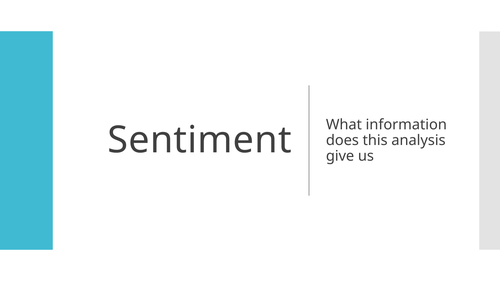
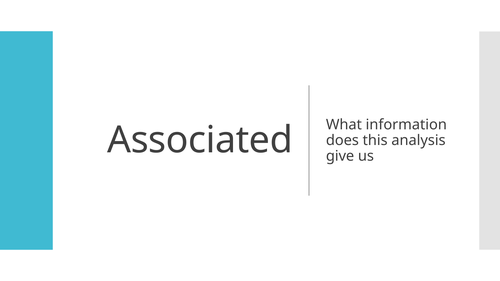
Sentiment: Sentiment -> Associated
